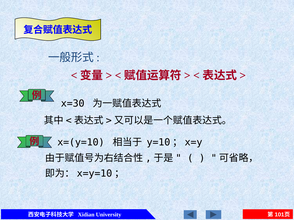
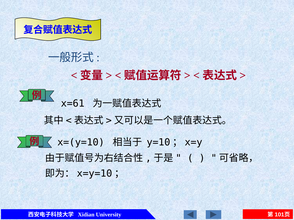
x=30: x=30 -> x=61
